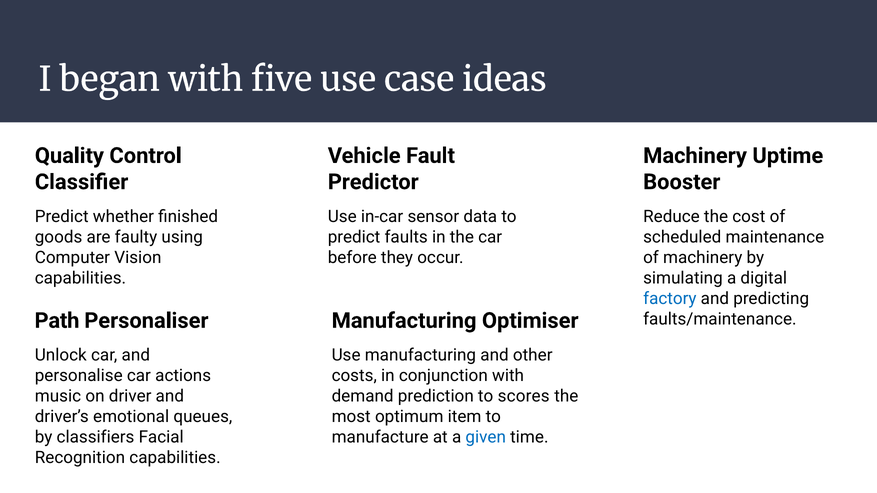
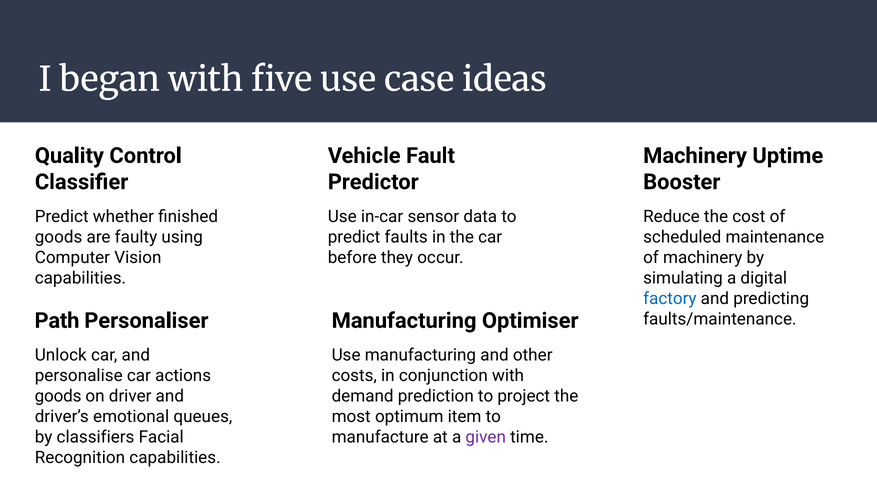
music at (58, 397): music -> goods
scores: scores -> project
given colour: blue -> purple
